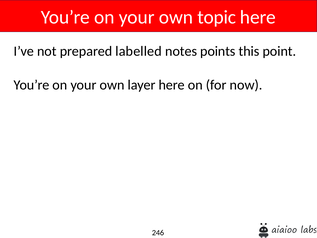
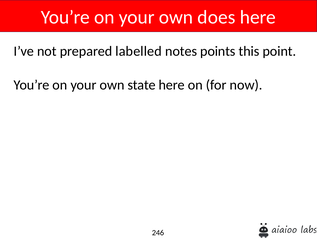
topic: topic -> does
layer: layer -> state
